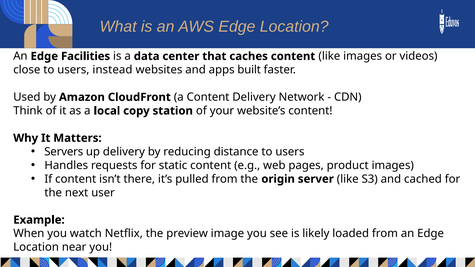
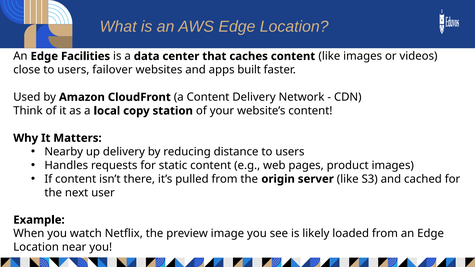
instead: instead -> failover
Servers: Servers -> Nearby
